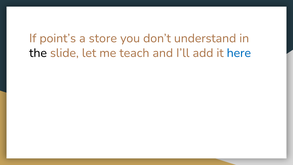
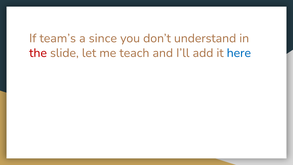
point’s: point’s -> team’s
store: store -> since
the colour: black -> red
